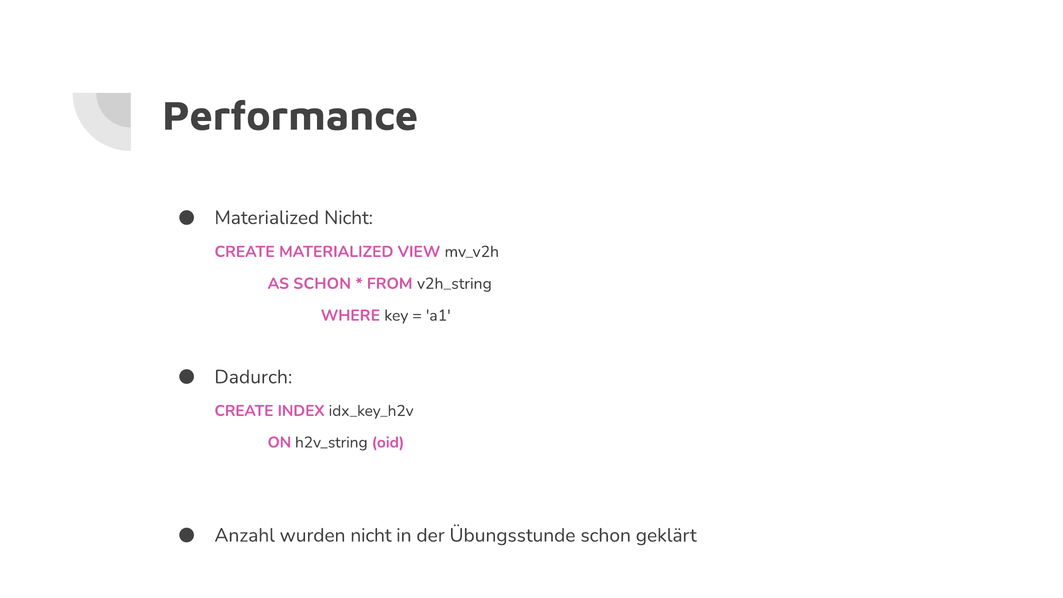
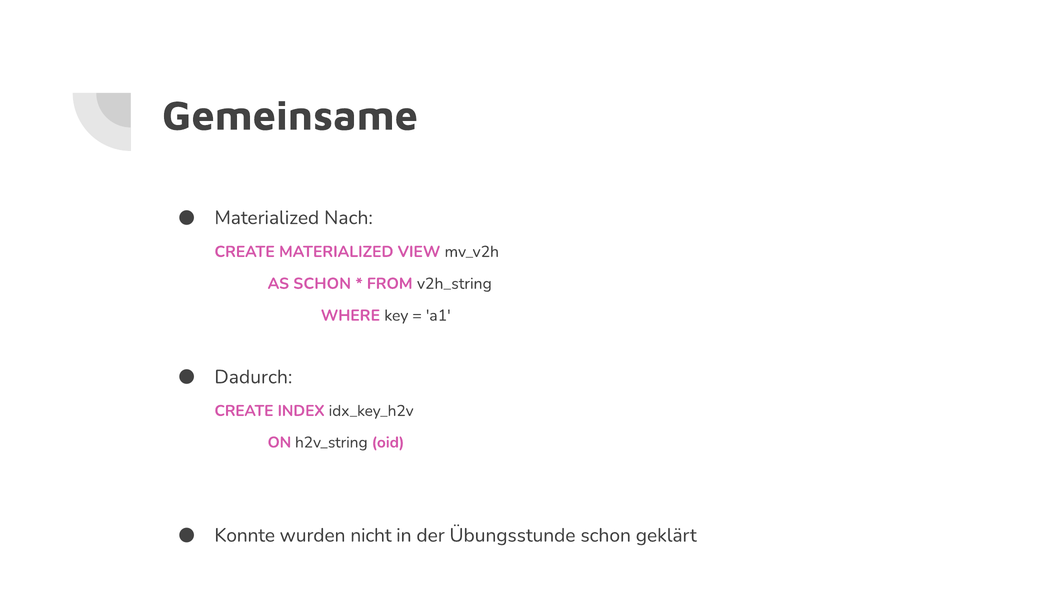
Performance: Performance -> Gemeinsame
Materialized Nicht: Nicht -> Nach
Anzahl: Anzahl -> Konnte
